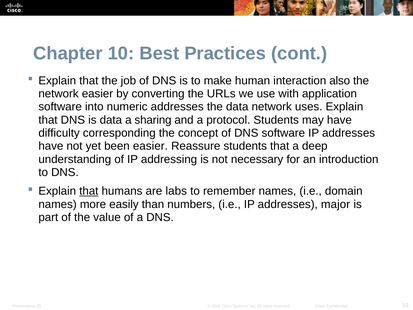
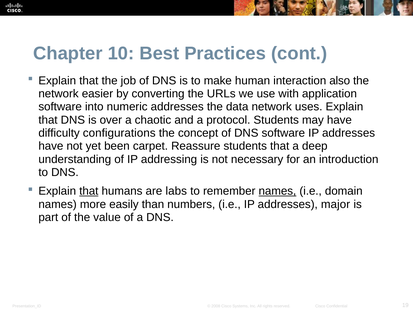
is data: data -> over
sharing: sharing -> chaotic
corresponding: corresponding -> configurations
been easier: easier -> carpet
names at (277, 191) underline: none -> present
